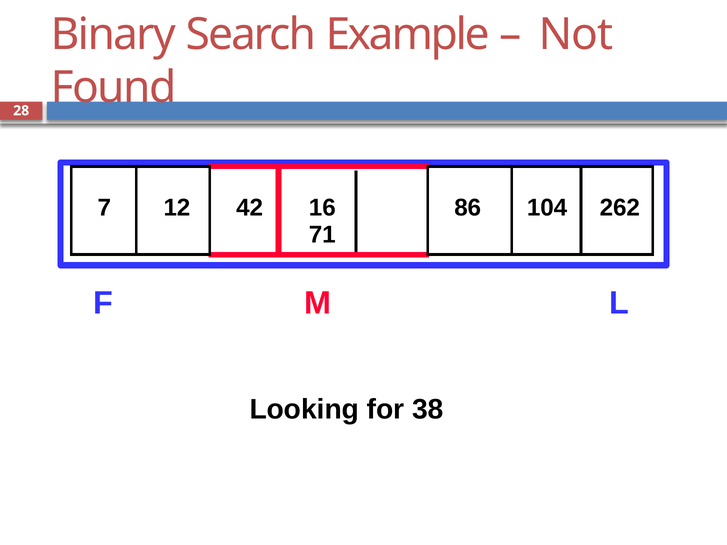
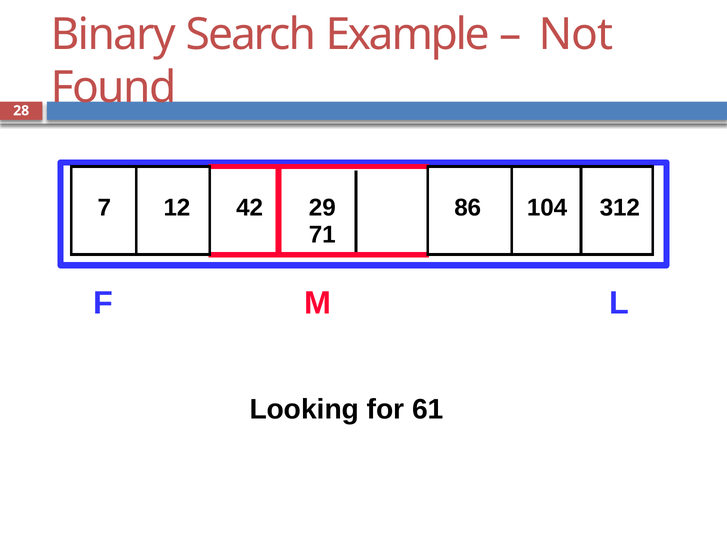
16: 16 -> 29
262: 262 -> 312
38: 38 -> 61
